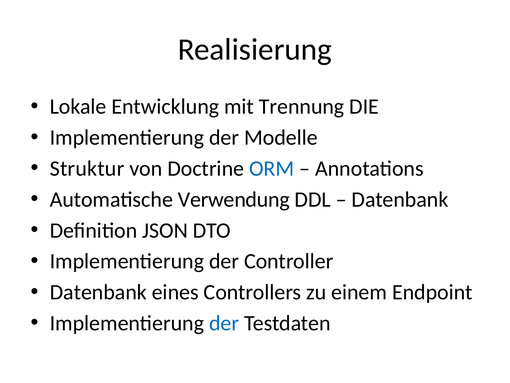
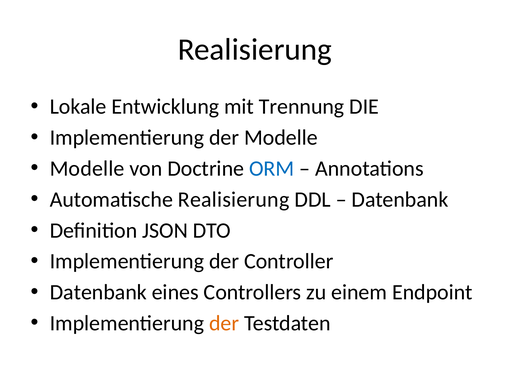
Struktur at (87, 168): Struktur -> Modelle
Automatische Verwendung: Verwendung -> Realisierung
der at (224, 323) colour: blue -> orange
